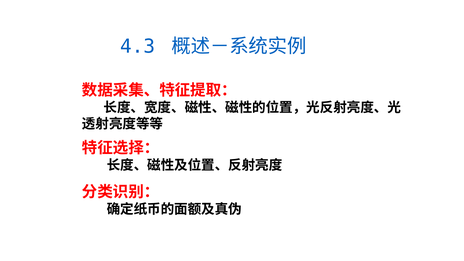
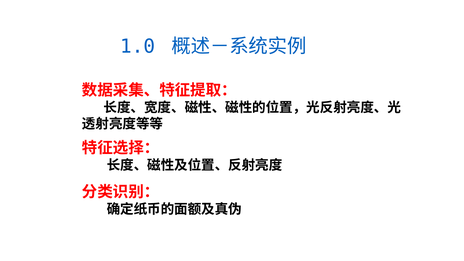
4.3: 4.3 -> 1.0
